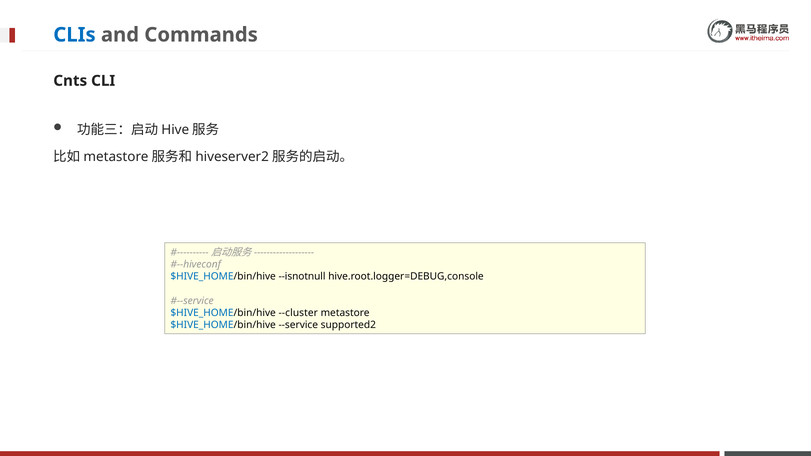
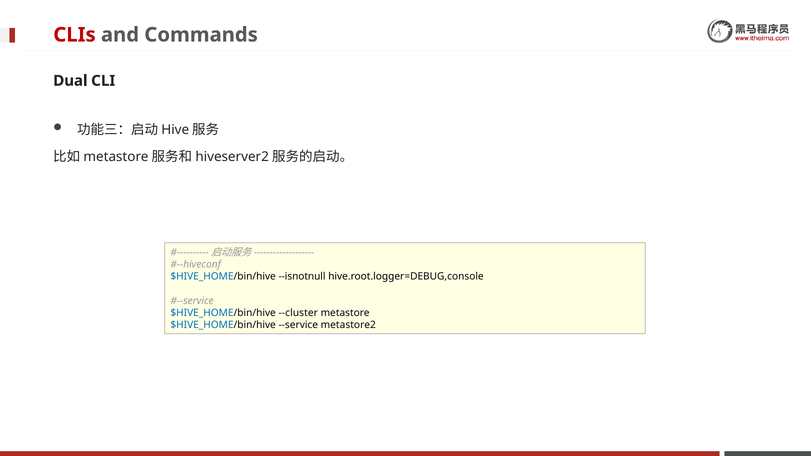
CLIs colour: blue -> red
Cnts: Cnts -> Dual
supported2: supported2 -> metastore2
